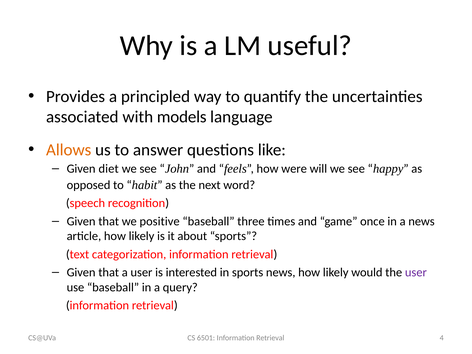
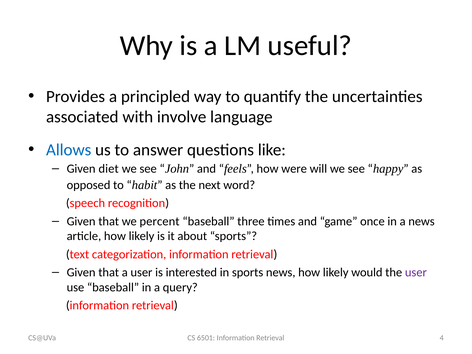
models: models -> involve
Allows colour: orange -> blue
positive: positive -> percent
